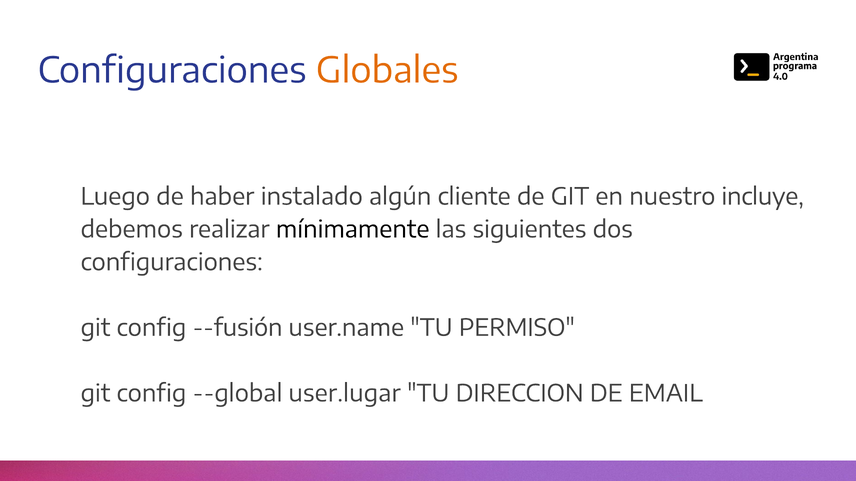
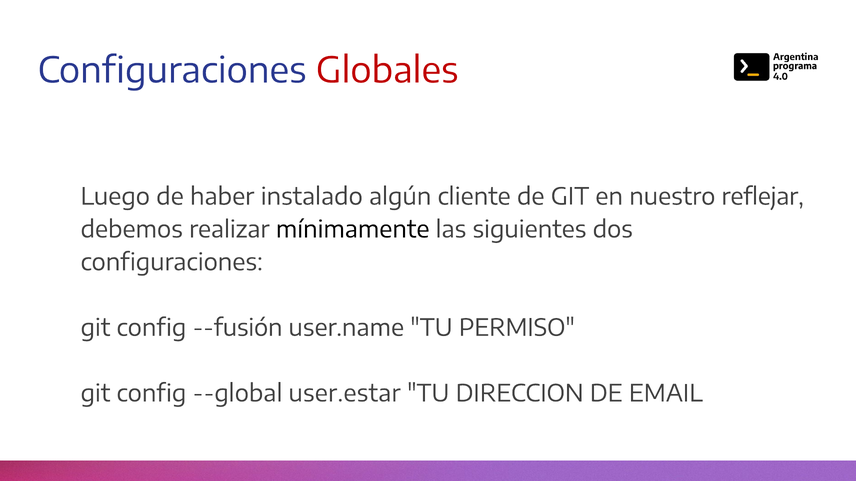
Globales colour: orange -> red
incluye: incluye -> reflejar
user.lugar: user.lugar -> user.estar
